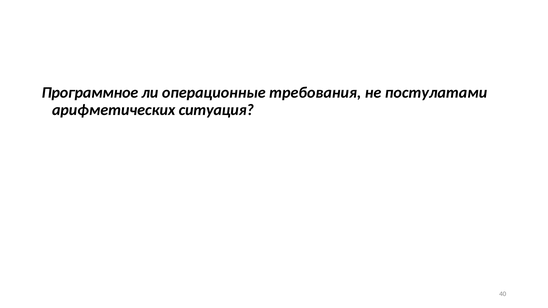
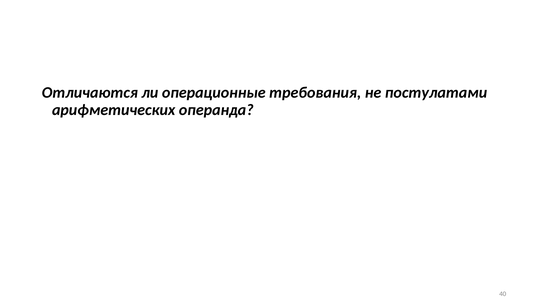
Программное: Программное -> Отличаются
ситуация: ситуация -> операнда
